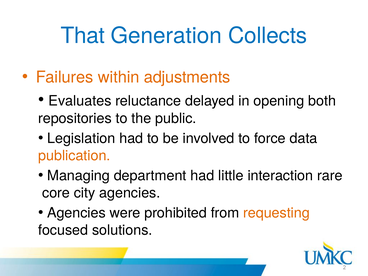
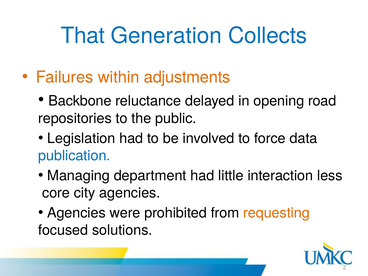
Evaluates: Evaluates -> Backbone
both: both -> road
publication colour: orange -> blue
rare: rare -> less
